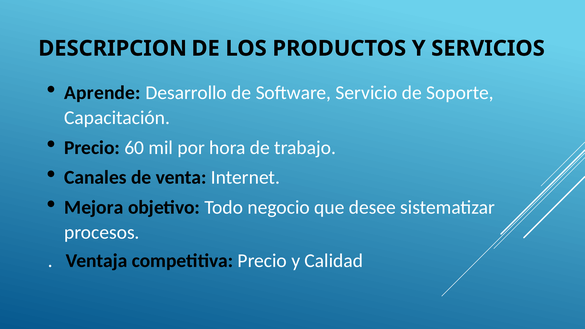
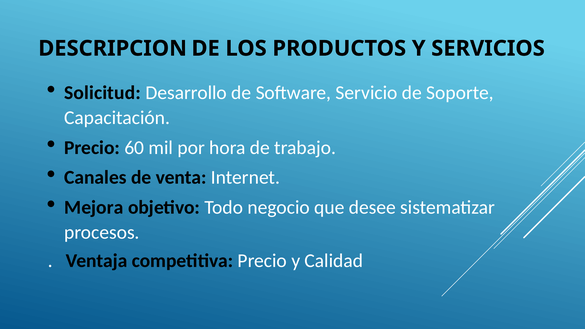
Aprende: Aprende -> Solicitud
